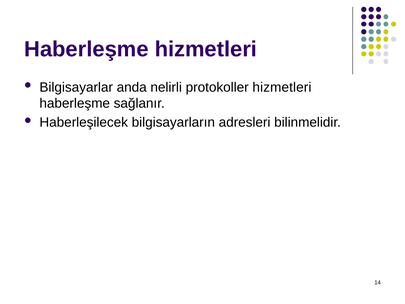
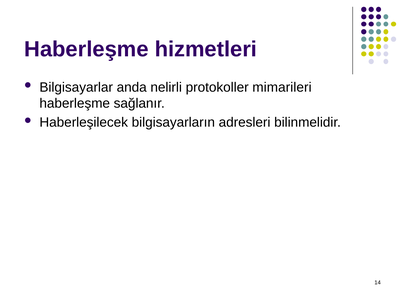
protokoller hizmetleri: hizmetleri -> mimarileri
